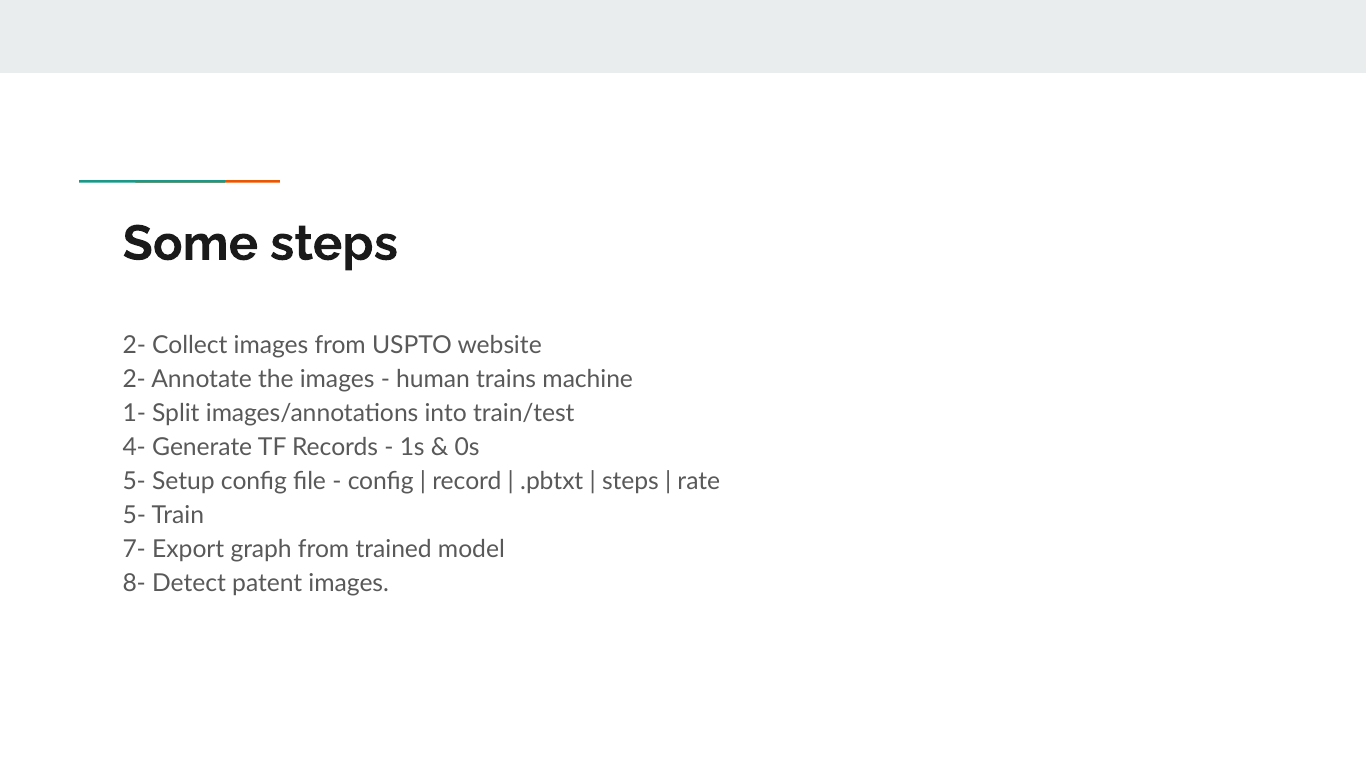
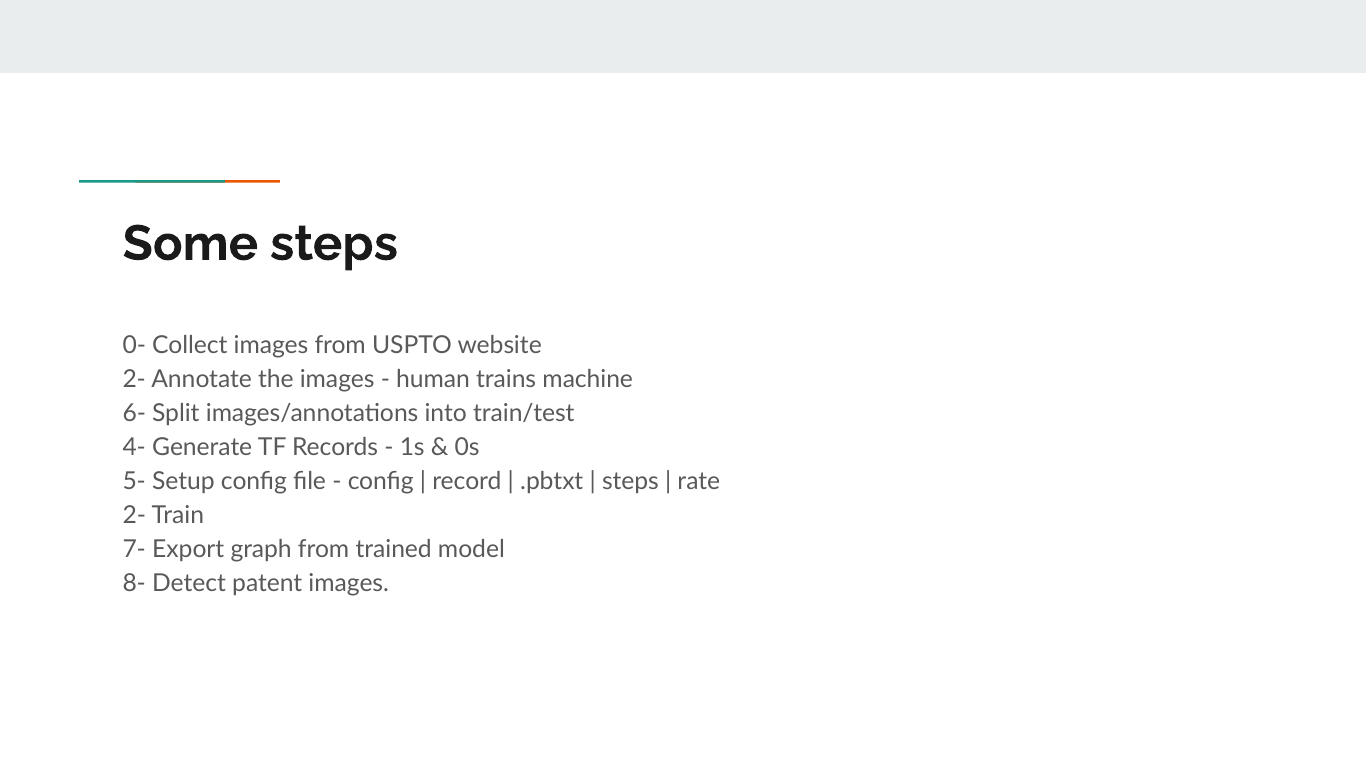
2- at (134, 345): 2- -> 0-
1-: 1- -> 6-
5- at (134, 515): 5- -> 2-
